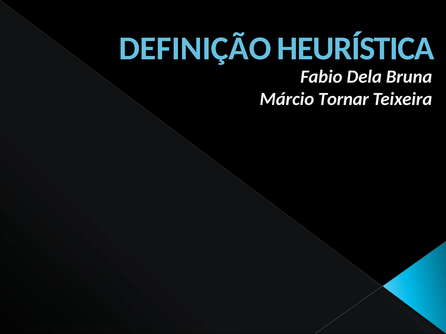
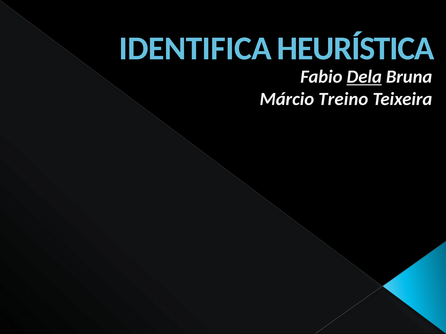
DEFINIÇÃO: DEFINIÇÃO -> IDENTIFICA
Dela underline: none -> present
Tornar: Tornar -> Treino
